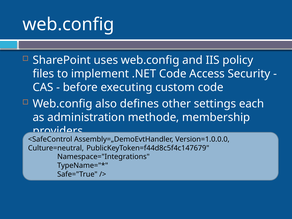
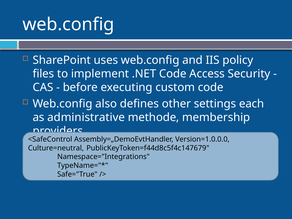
administration: administration -> administrative
